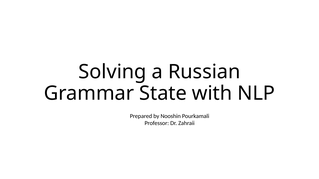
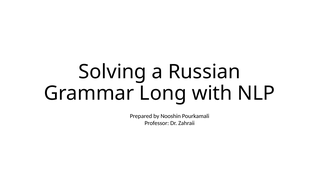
State: State -> Long
